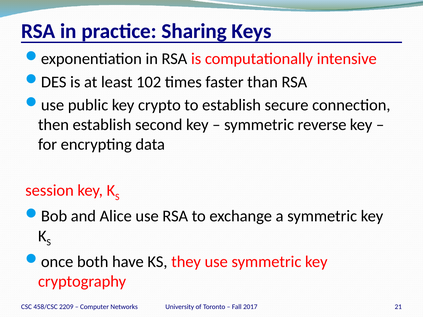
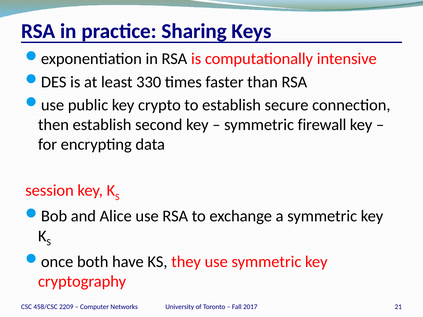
102: 102 -> 330
reverse: reverse -> firewall
